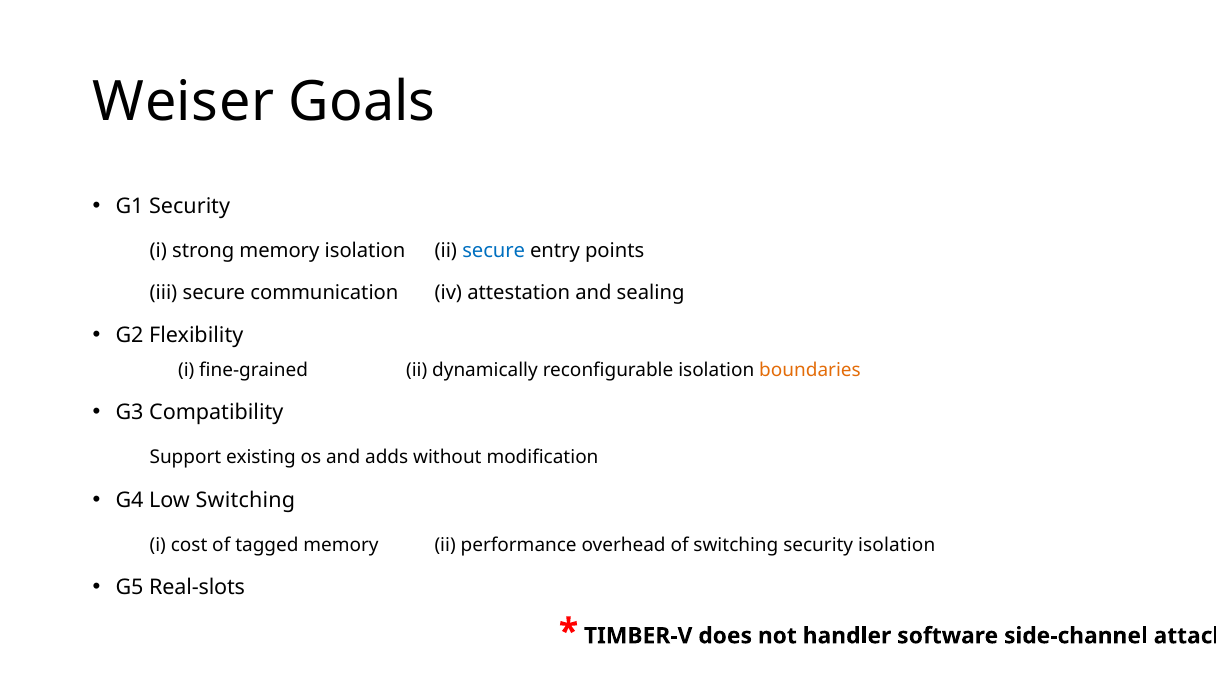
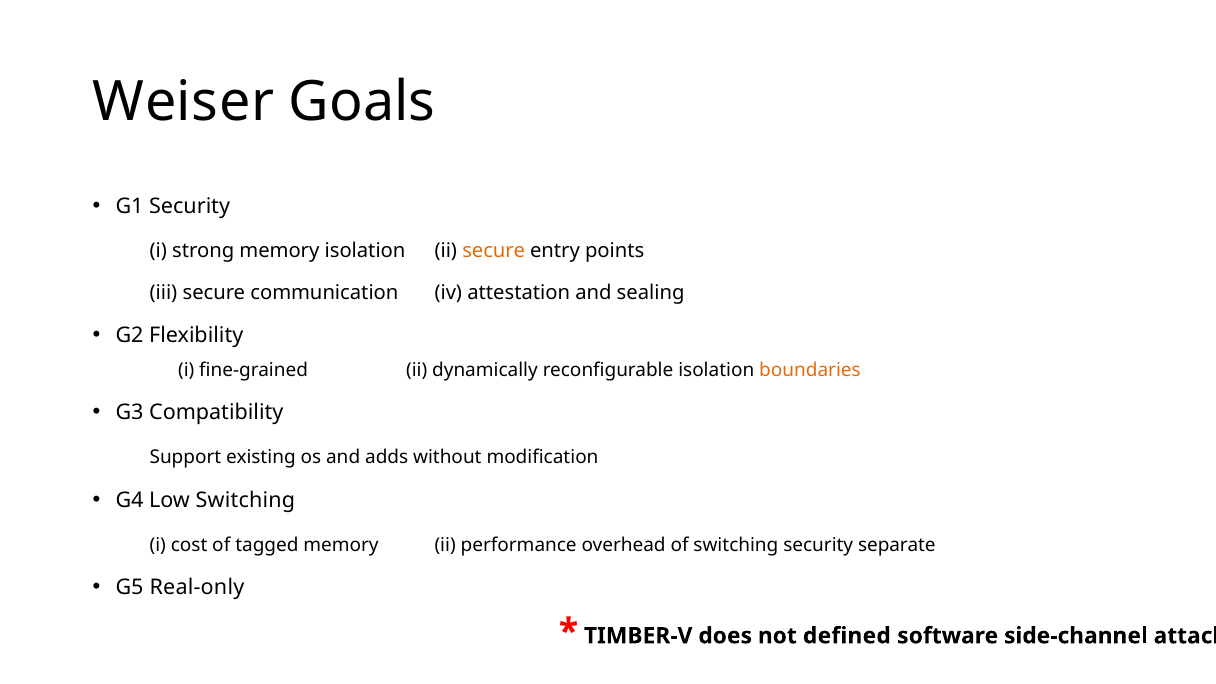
secure at (494, 250) colour: blue -> orange
security isolation: isolation -> separate
Real-slots: Real-slots -> Real-only
handler: handler -> defined
